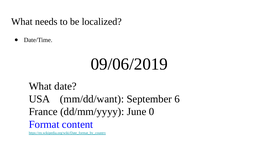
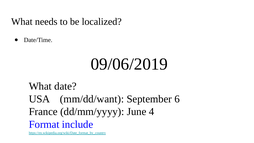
0: 0 -> 4
content: content -> include
